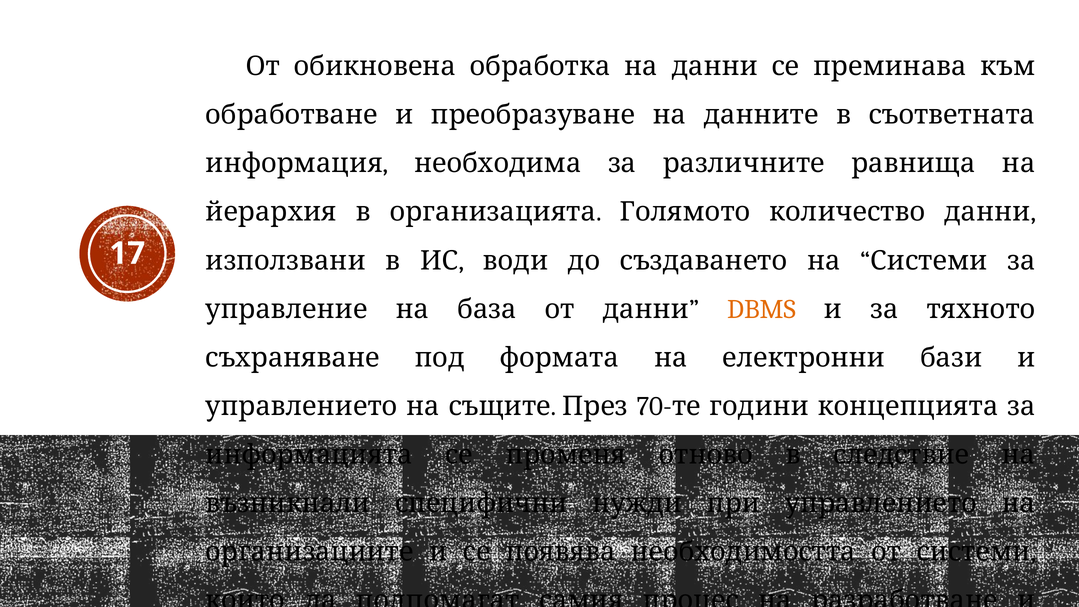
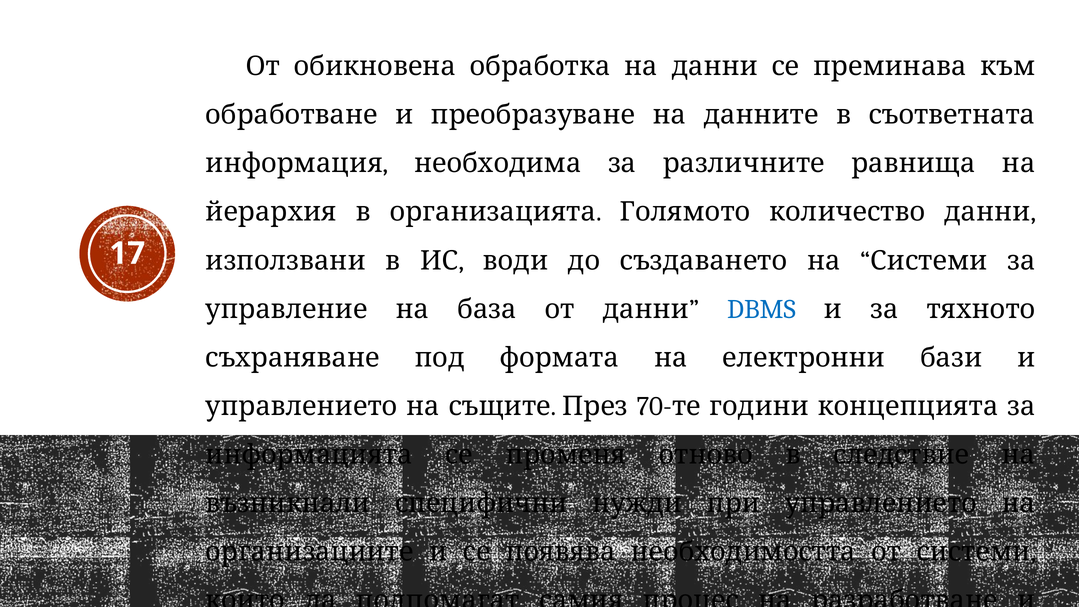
DBMS colour: orange -> blue
